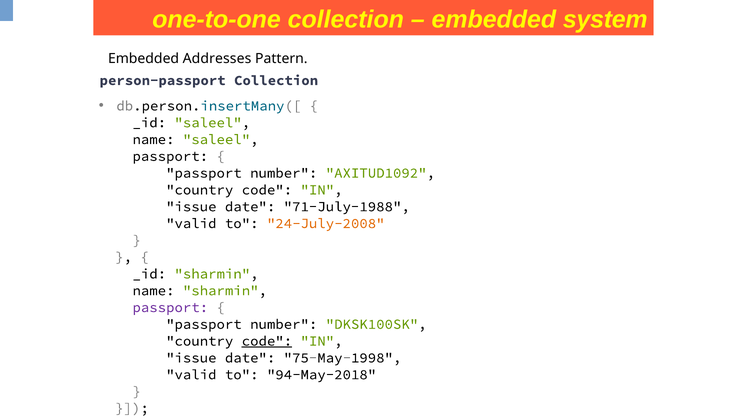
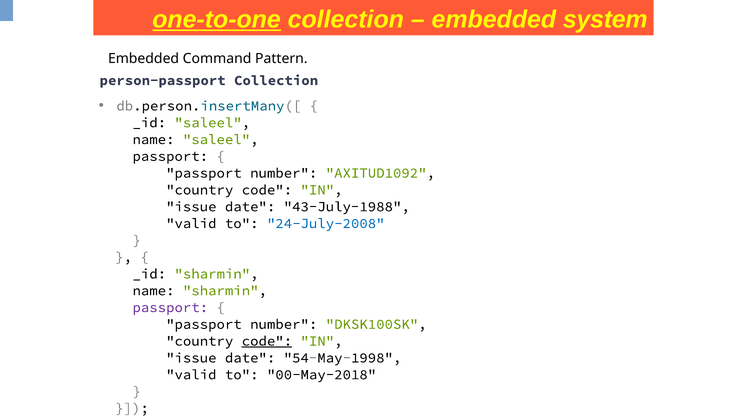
one-to-one underline: none -> present
Addresses: Addresses -> Command
71-July-1988: 71-July-1988 -> 43-July-1988
24-July-2008 colour: orange -> blue
75-May-1998: 75-May-1998 -> 54-May-1998
94-May-2018: 94-May-2018 -> 00-May-2018
